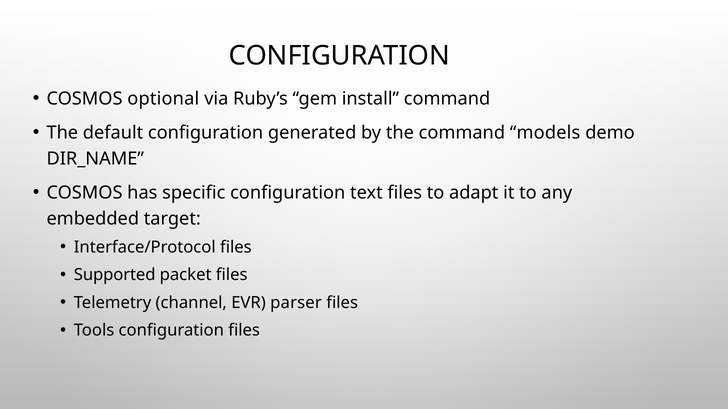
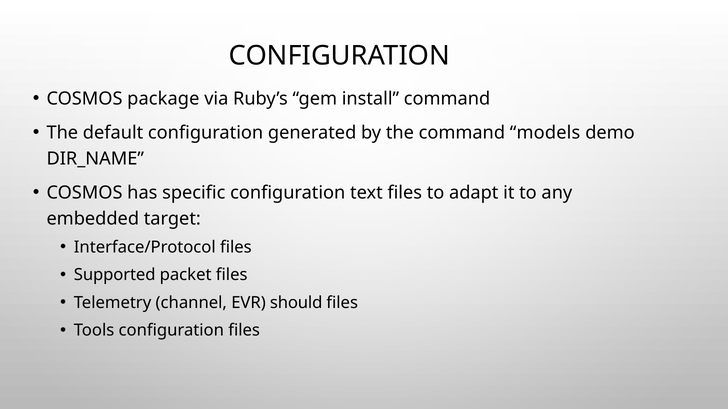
optional: optional -> package
parser: parser -> should
